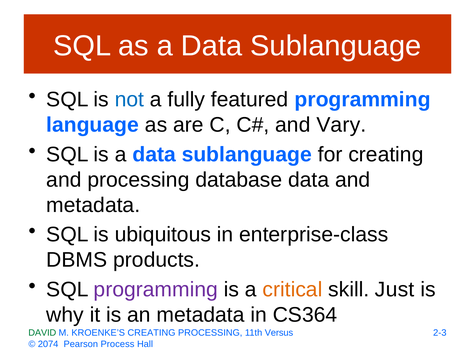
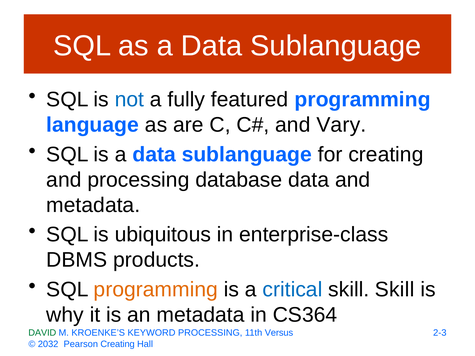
programming at (156, 290) colour: purple -> orange
critical colour: orange -> blue
skill Just: Just -> Skill
KROENKE’S CREATING: CREATING -> KEYWORD
2074: 2074 -> 2032
Pearson Process: Process -> Creating
